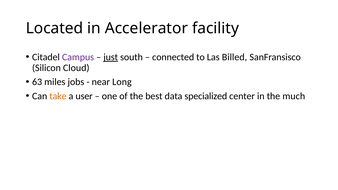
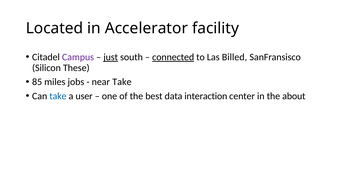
connected underline: none -> present
Cloud: Cloud -> These
63: 63 -> 85
near Long: Long -> Take
take at (58, 96) colour: orange -> blue
specialized: specialized -> interaction
much: much -> about
